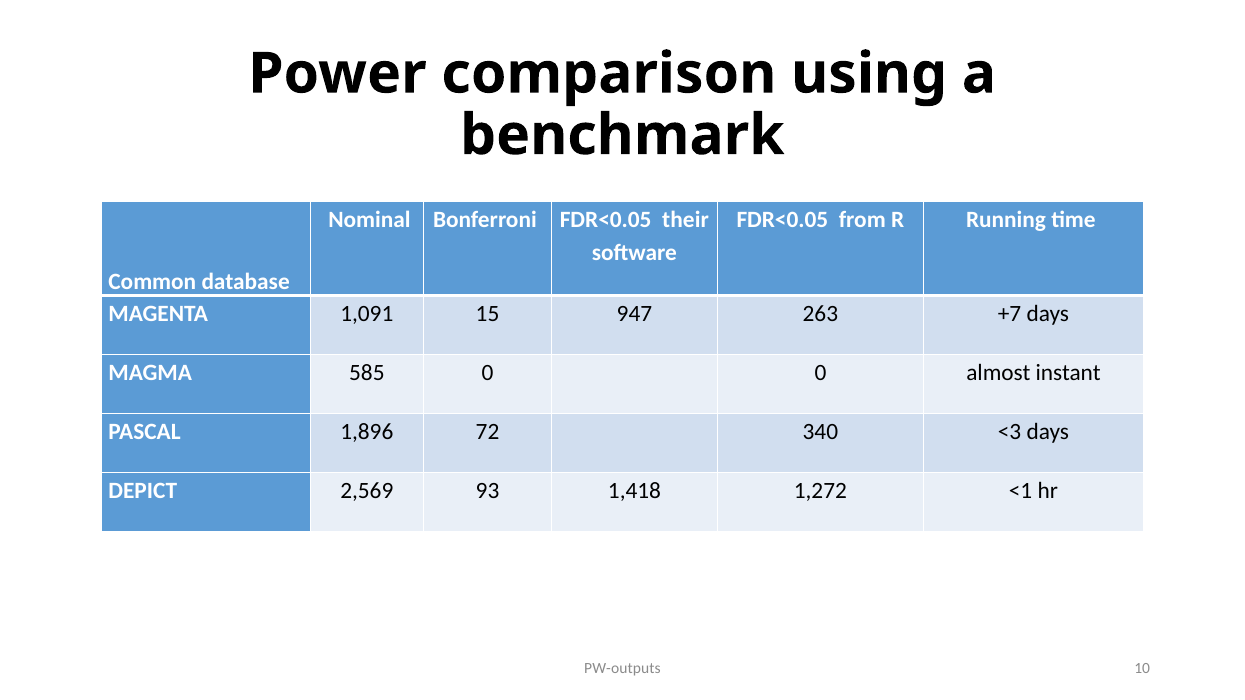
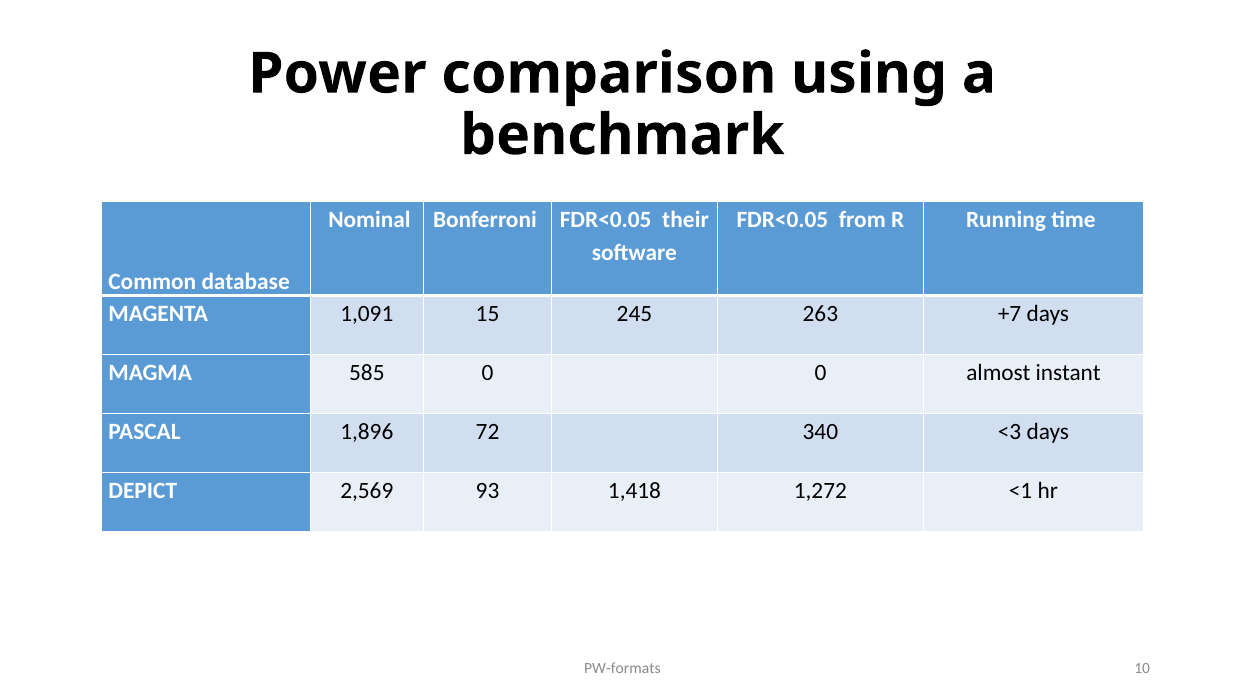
947: 947 -> 245
PW-outputs: PW-outputs -> PW-formats
